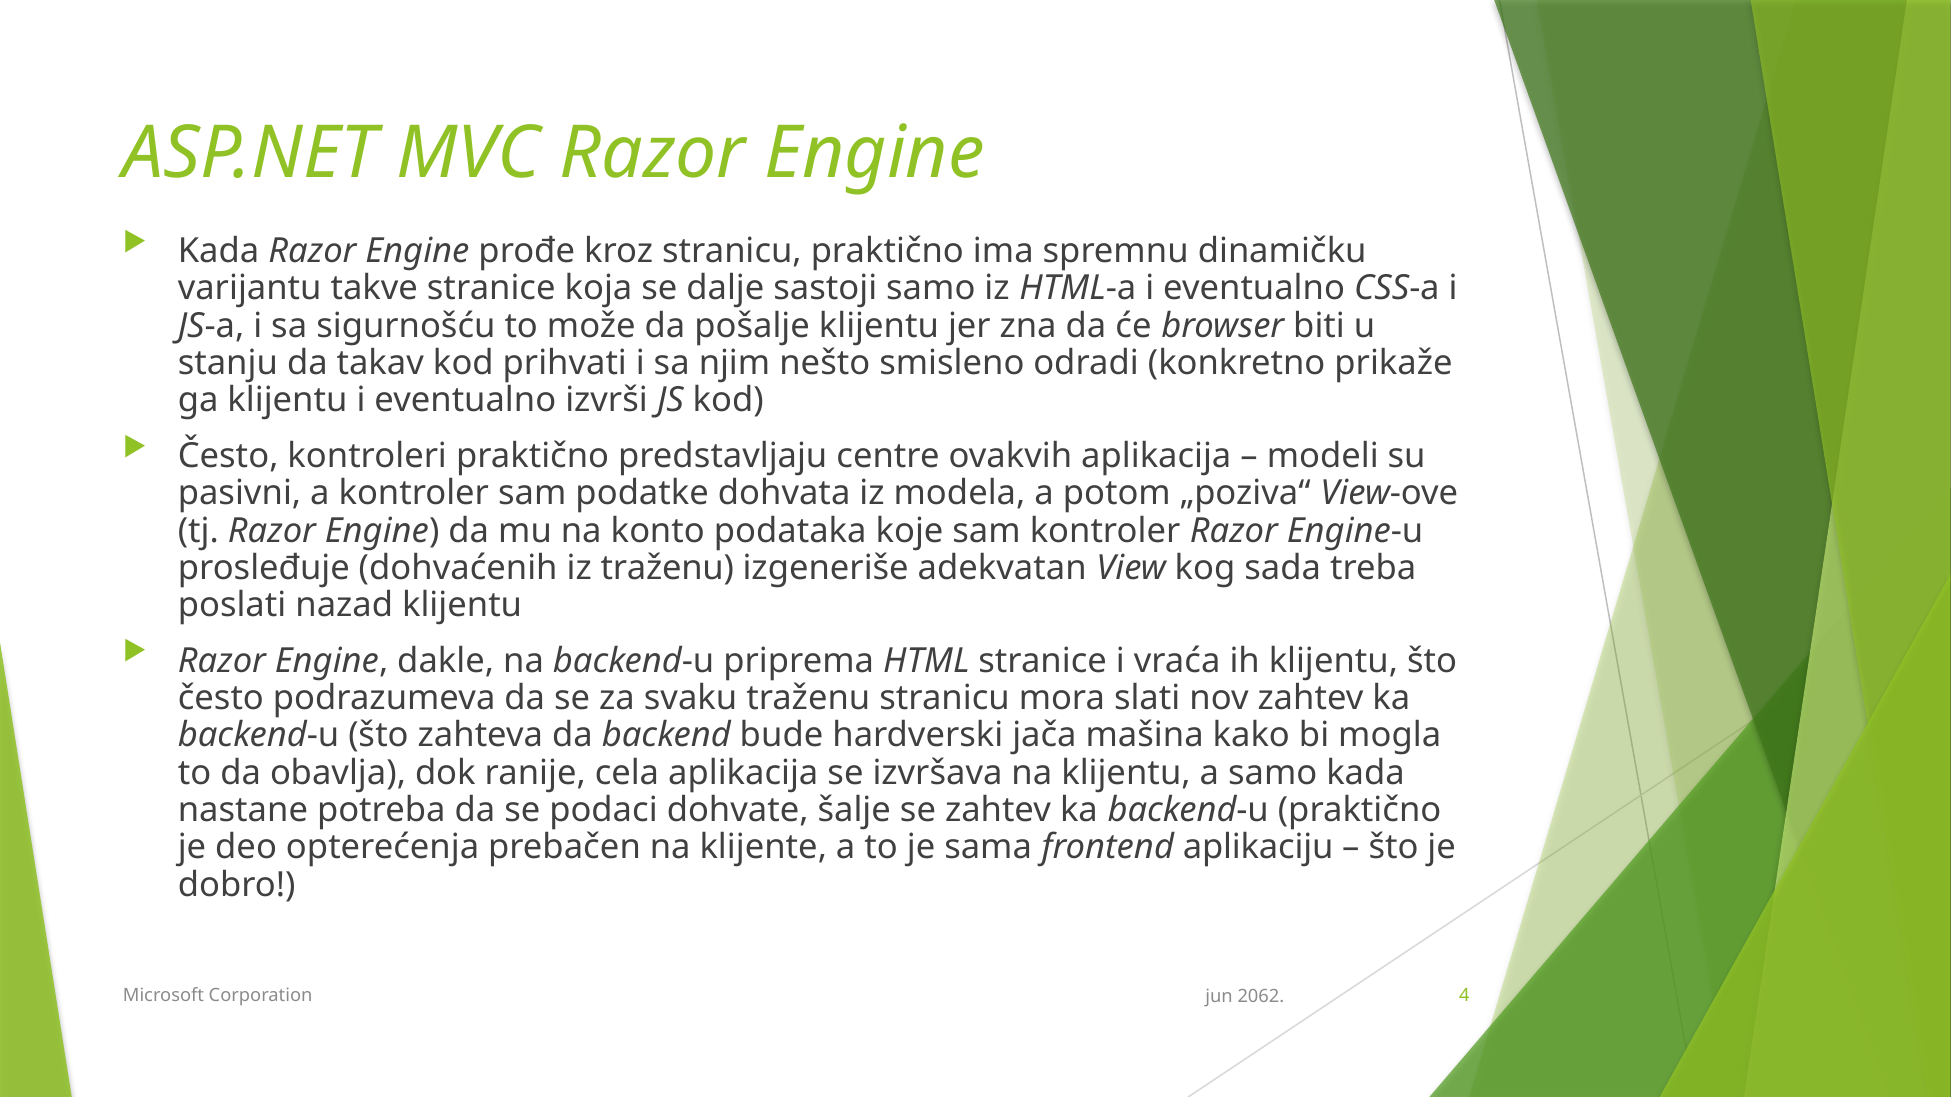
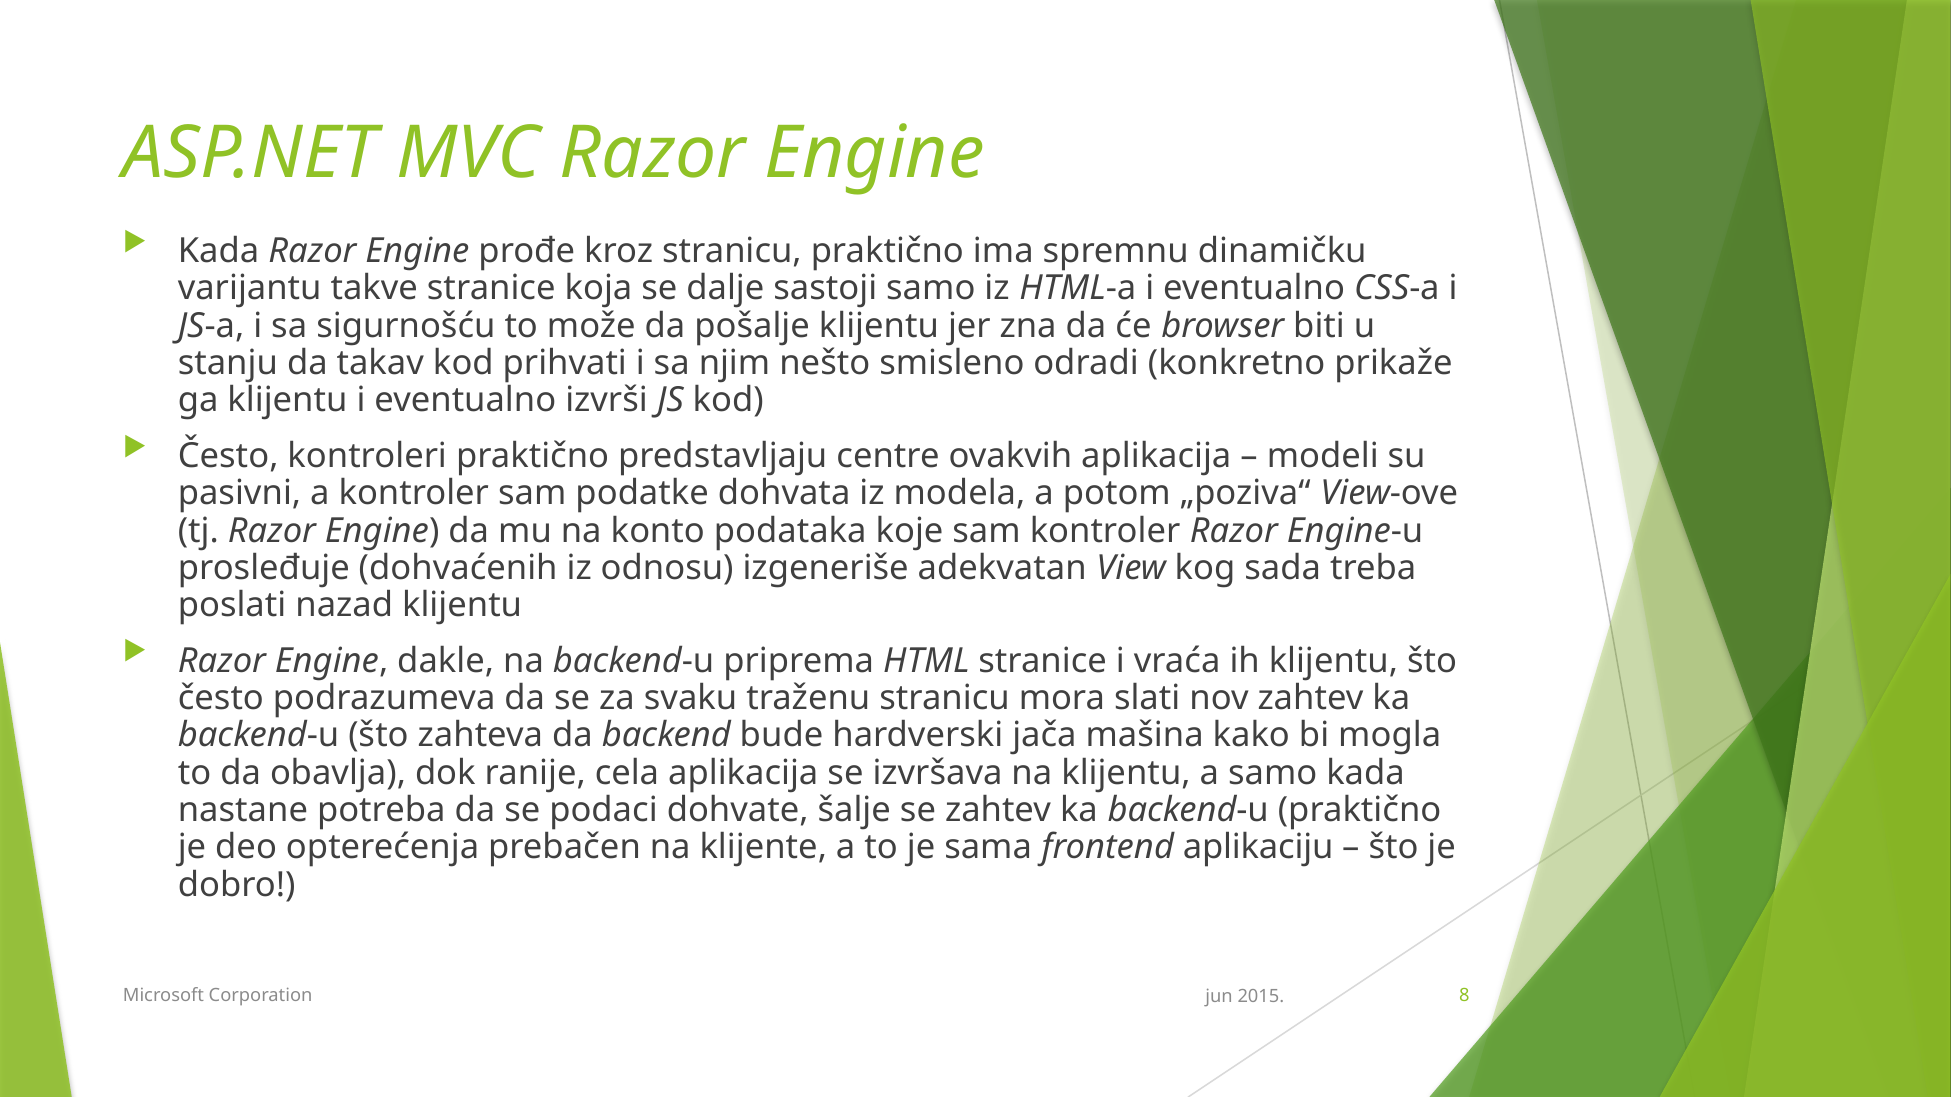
iz traženu: traženu -> odnosu
4: 4 -> 8
2062: 2062 -> 2015
